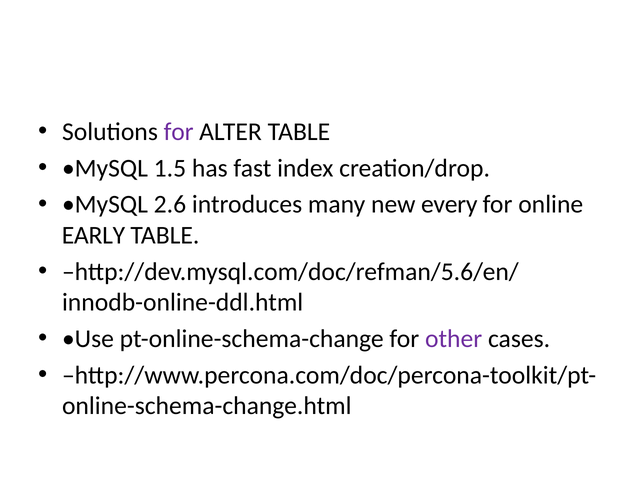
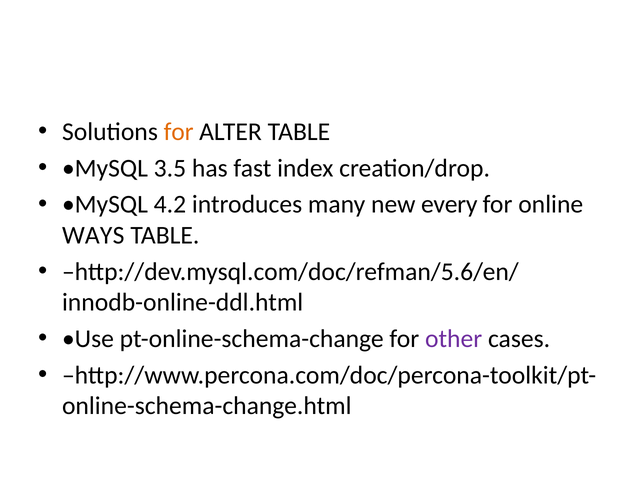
for at (179, 132) colour: purple -> orange
1.5: 1.5 -> 3.5
2.6: 2.6 -> 4.2
EARLY: EARLY -> WAYS
